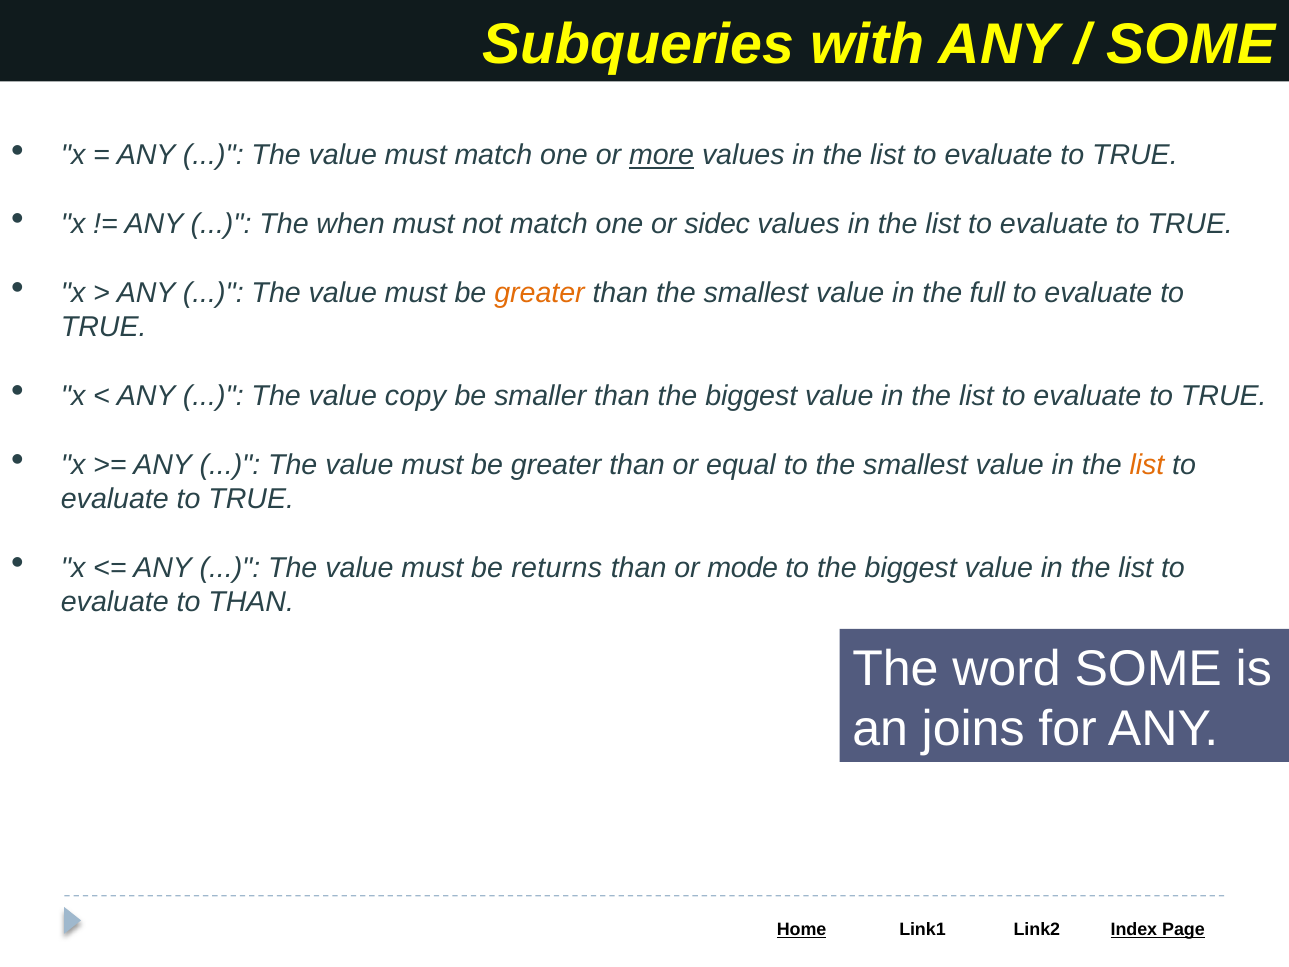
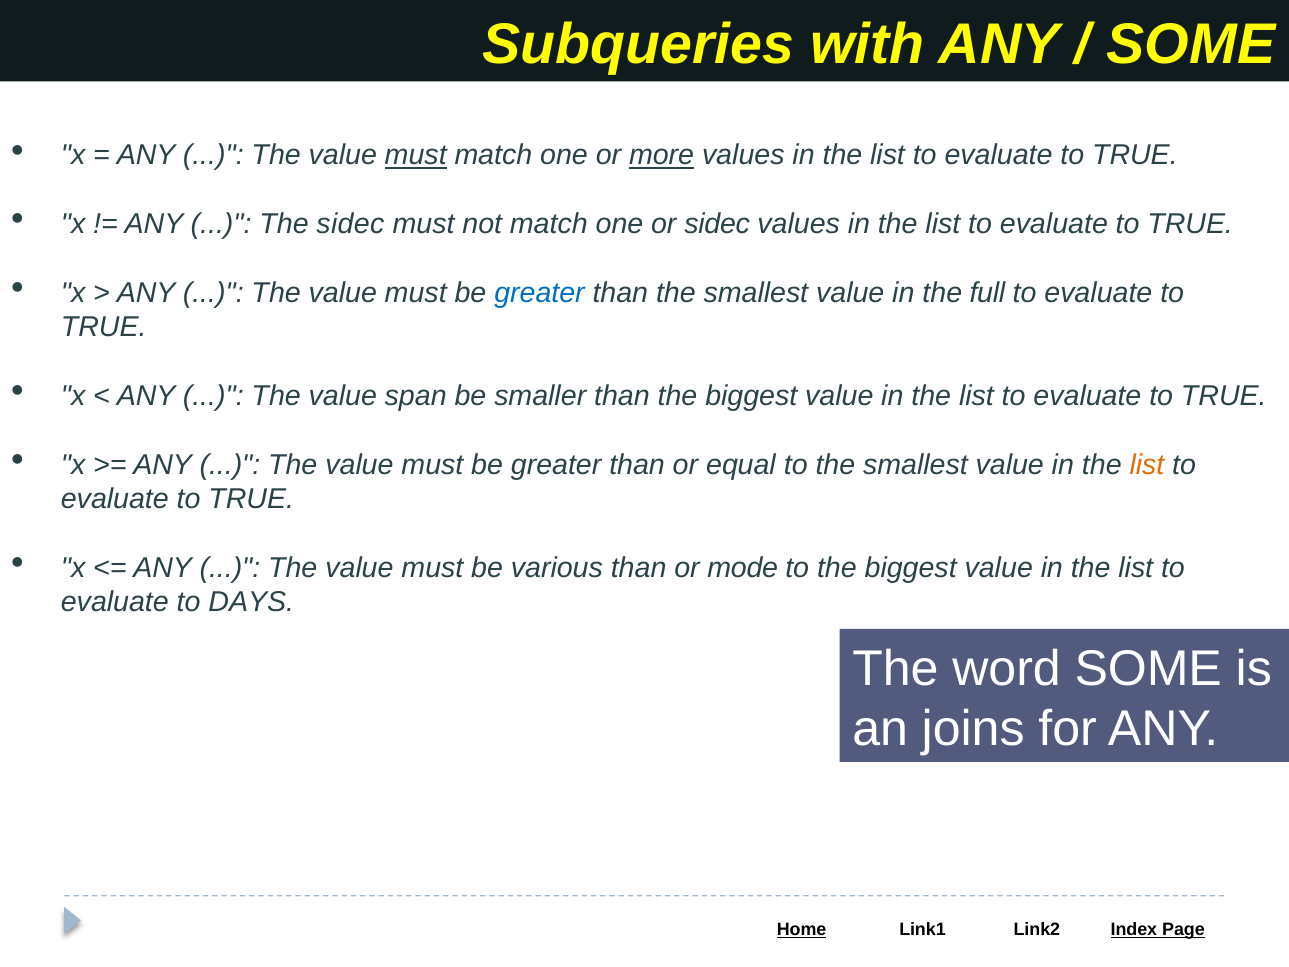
must at (416, 155) underline: none -> present
The when: when -> sidec
greater at (540, 293) colour: orange -> blue
copy: copy -> span
returns: returns -> various
to THAN: THAN -> DAYS
